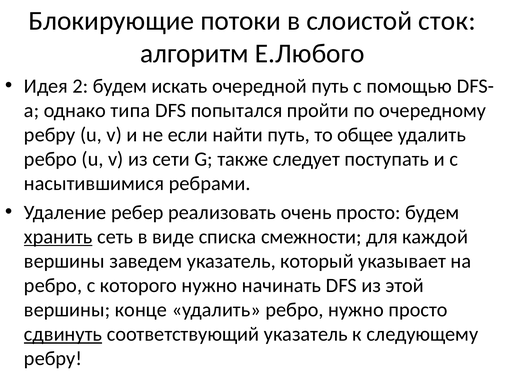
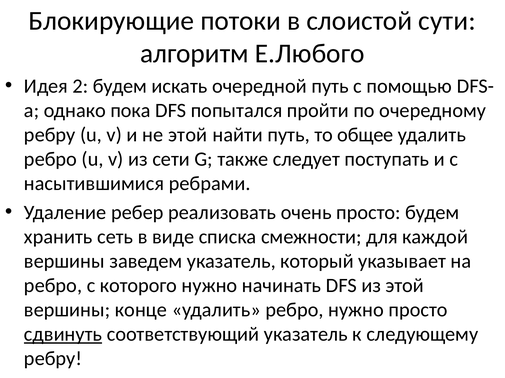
сток: сток -> сути
типа: типа -> пока
не если: если -> этой
хранить underline: present -> none
